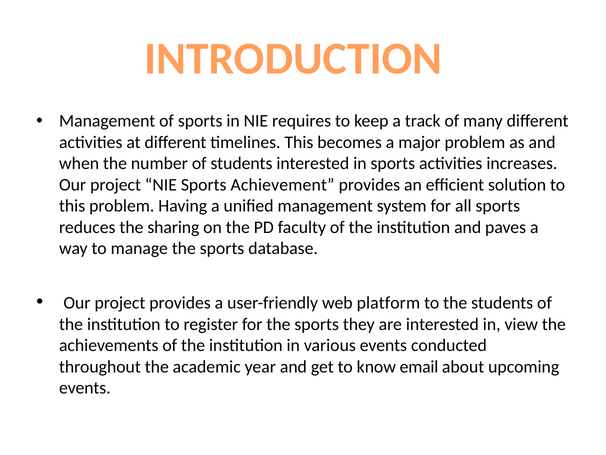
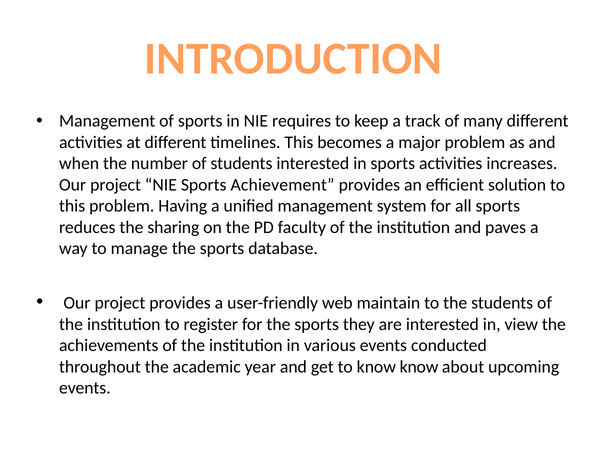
platform: platform -> maintain
know email: email -> know
